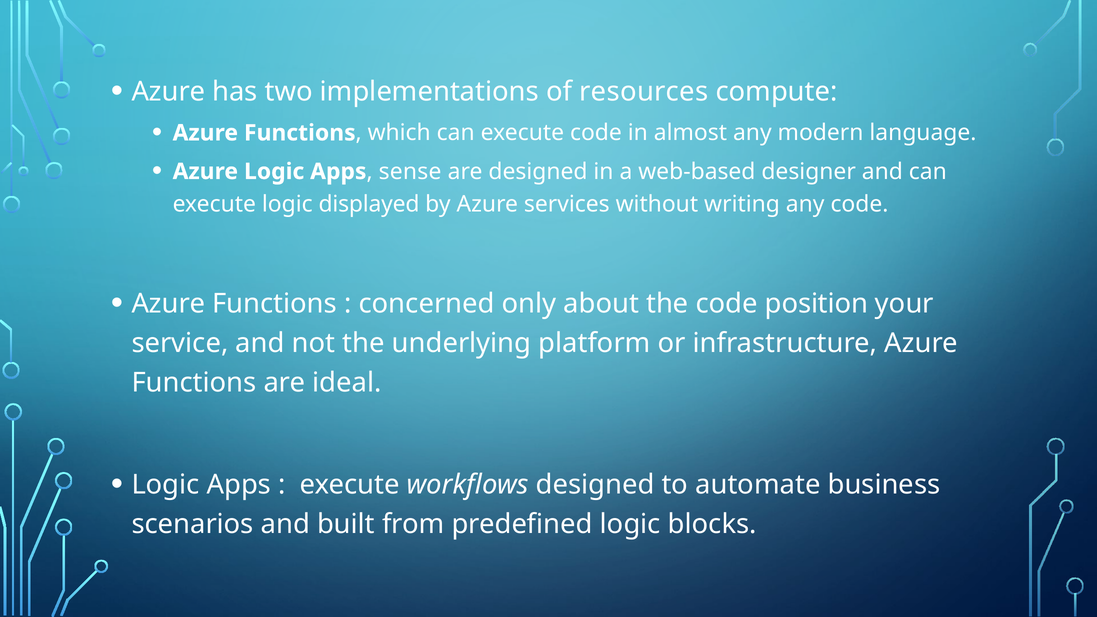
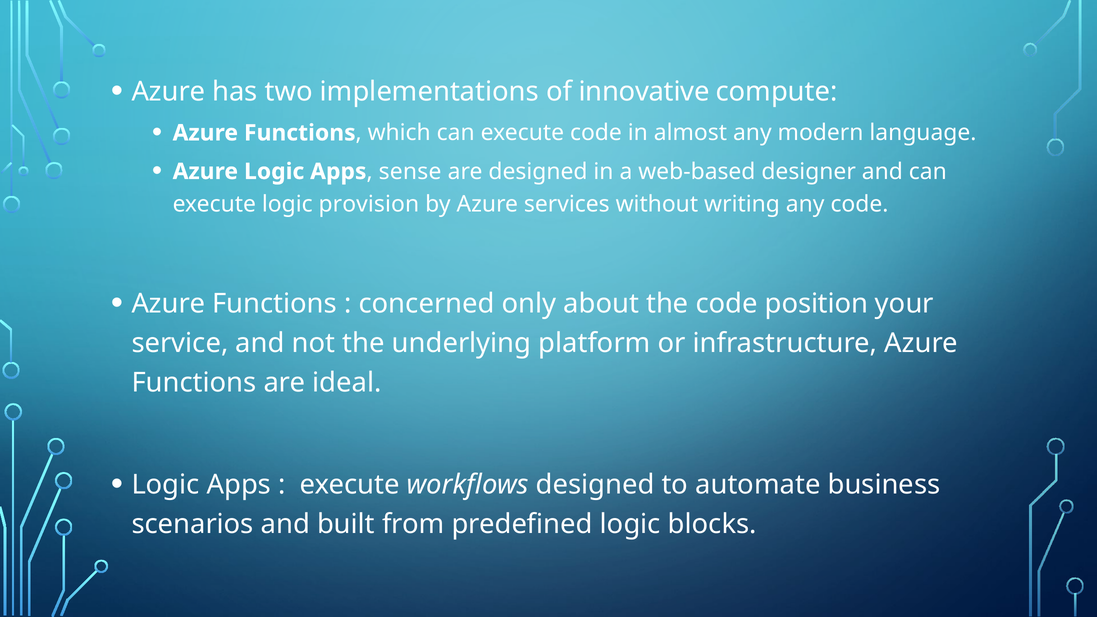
resources: resources -> innovative
displayed: displayed -> provision
